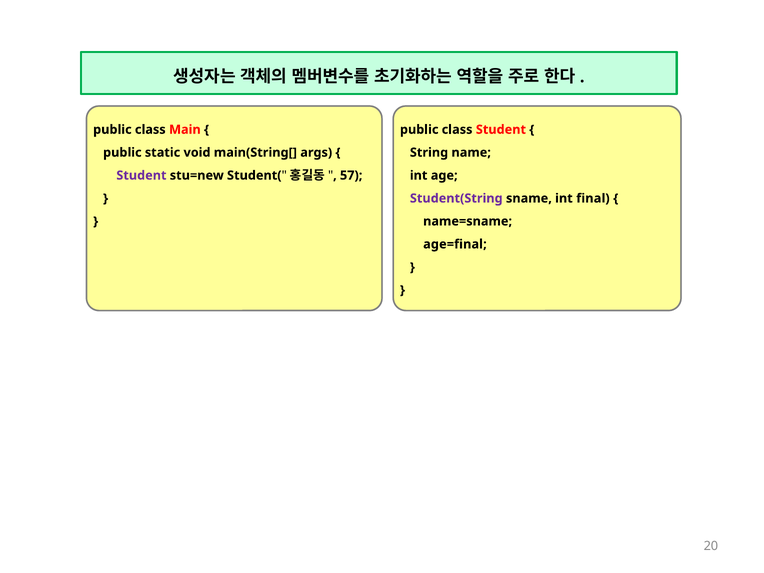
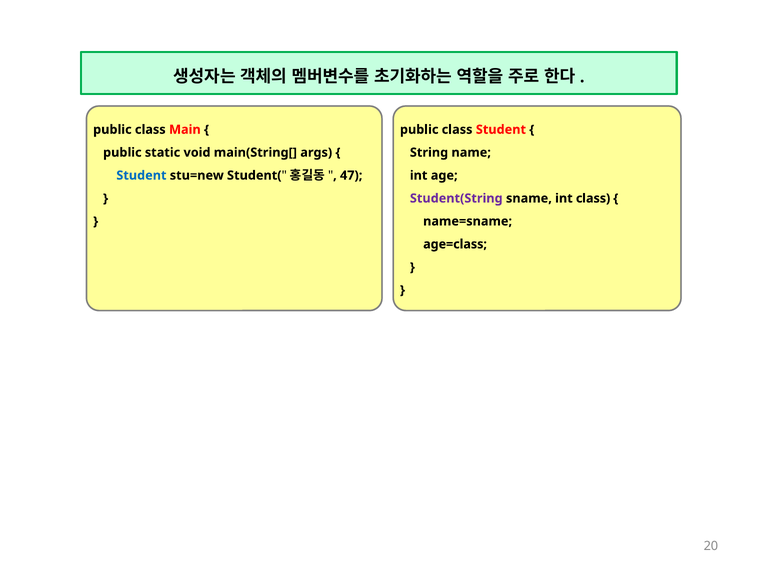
Student at (141, 175) colour: purple -> blue
57: 57 -> 47
int final: final -> class
age=final: age=final -> age=class
